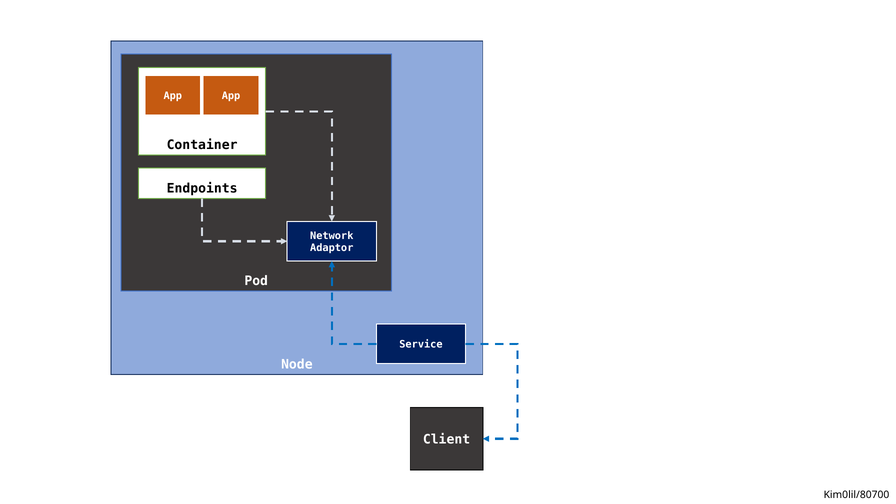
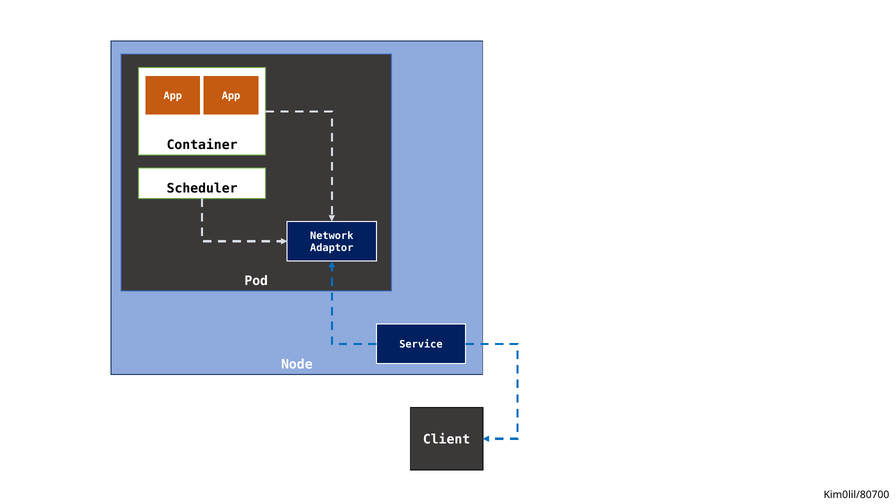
Endpoints: Endpoints -> Scheduler
